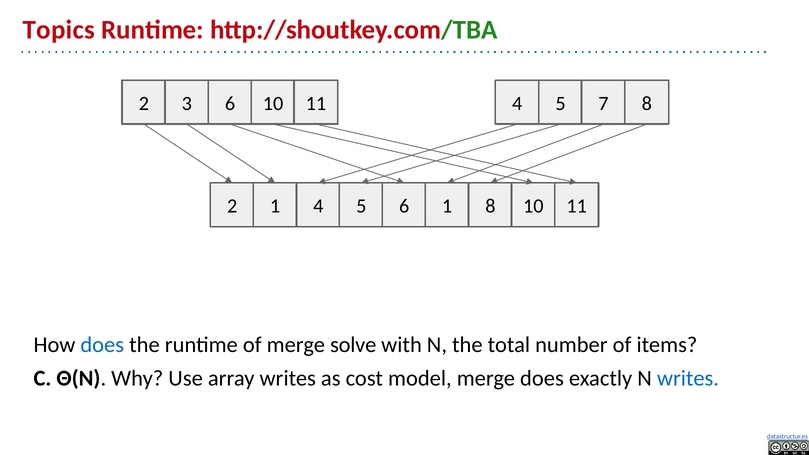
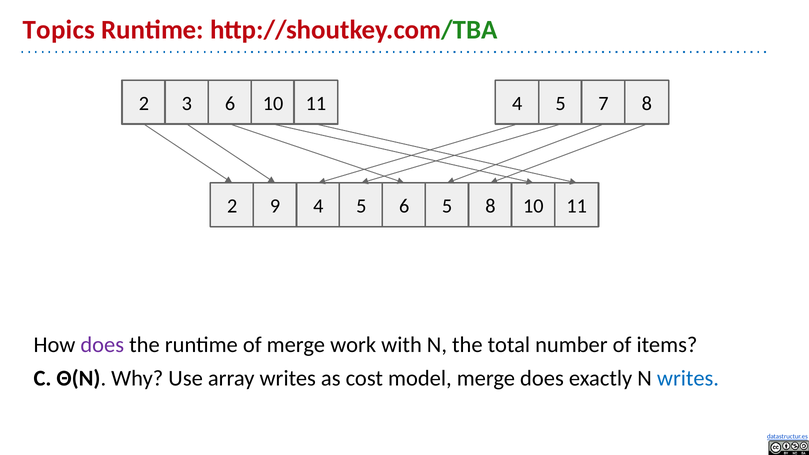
2 1: 1 -> 9
6 1: 1 -> 5
does at (102, 345) colour: blue -> purple
solve: solve -> work
